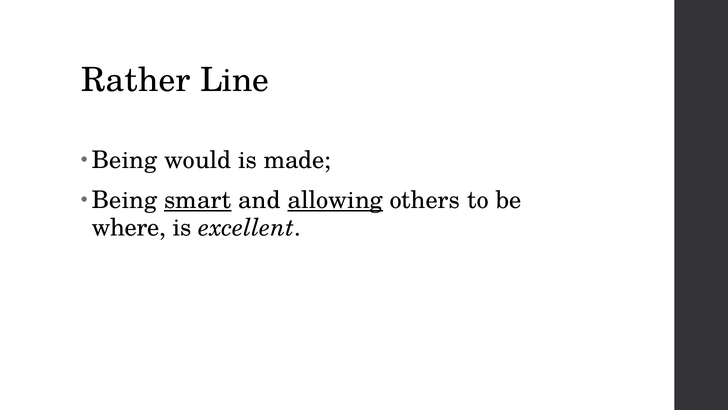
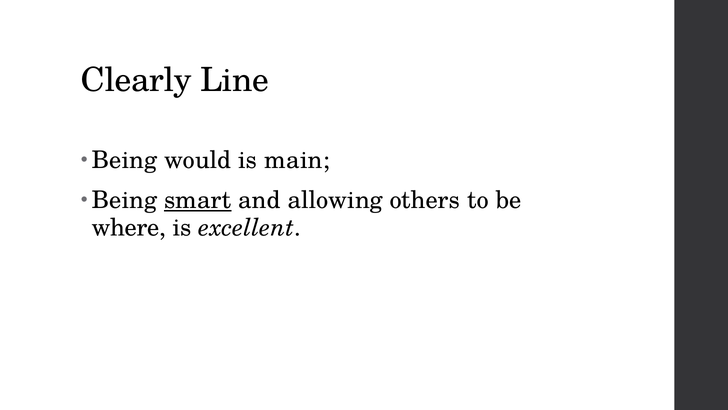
Rather: Rather -> Clearly
made: made -> main
allowing underline: present -> none
